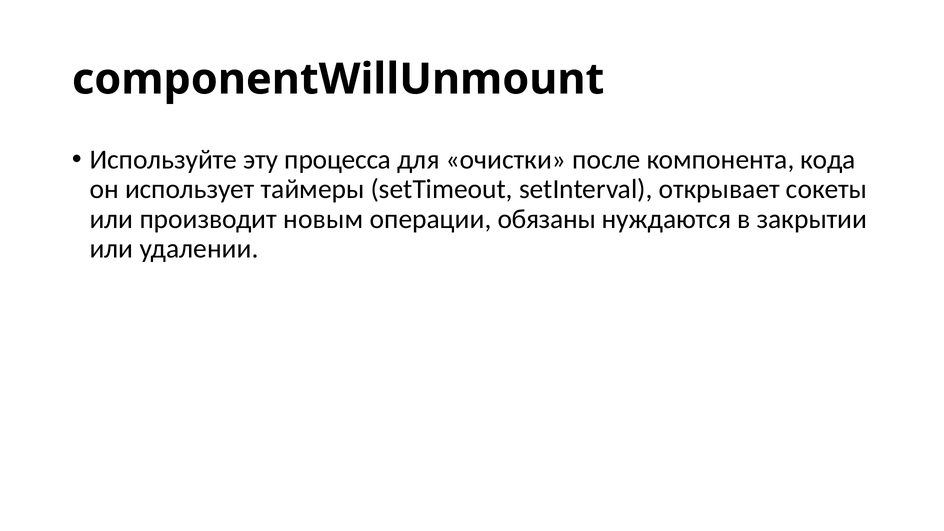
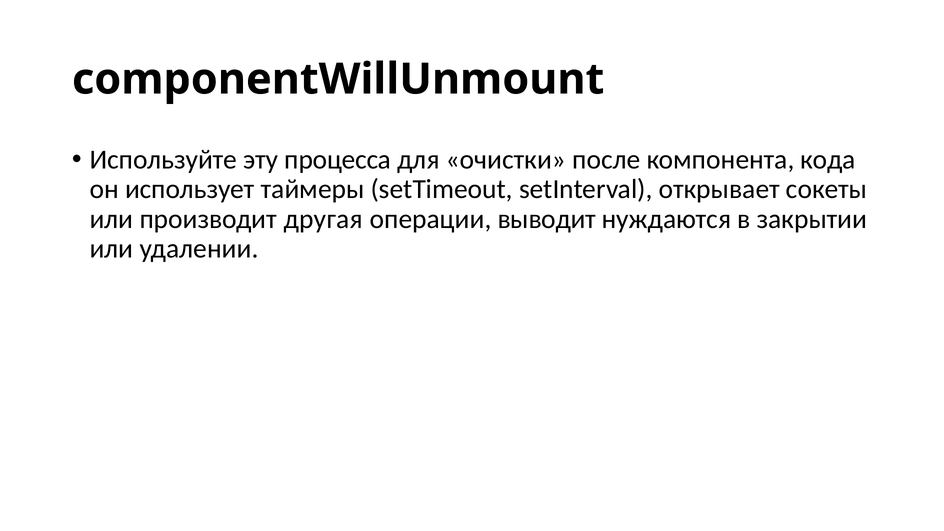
новым: новым -> другая
обязаны: обязаны -> выводит
